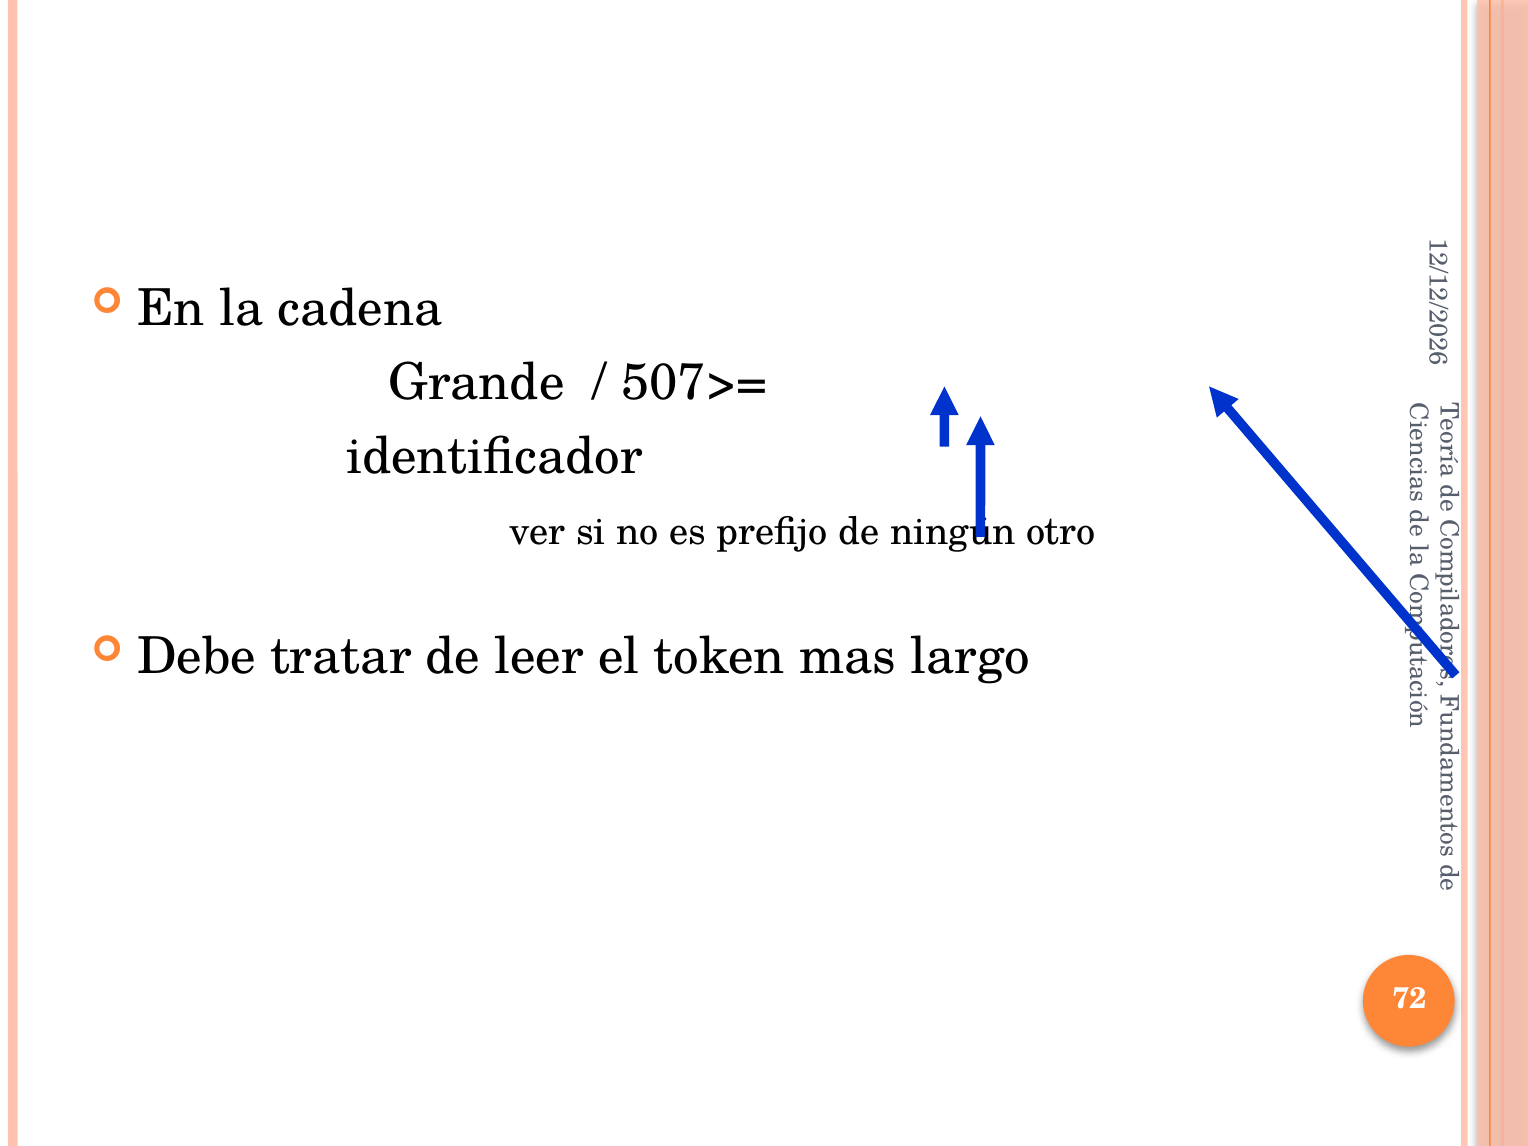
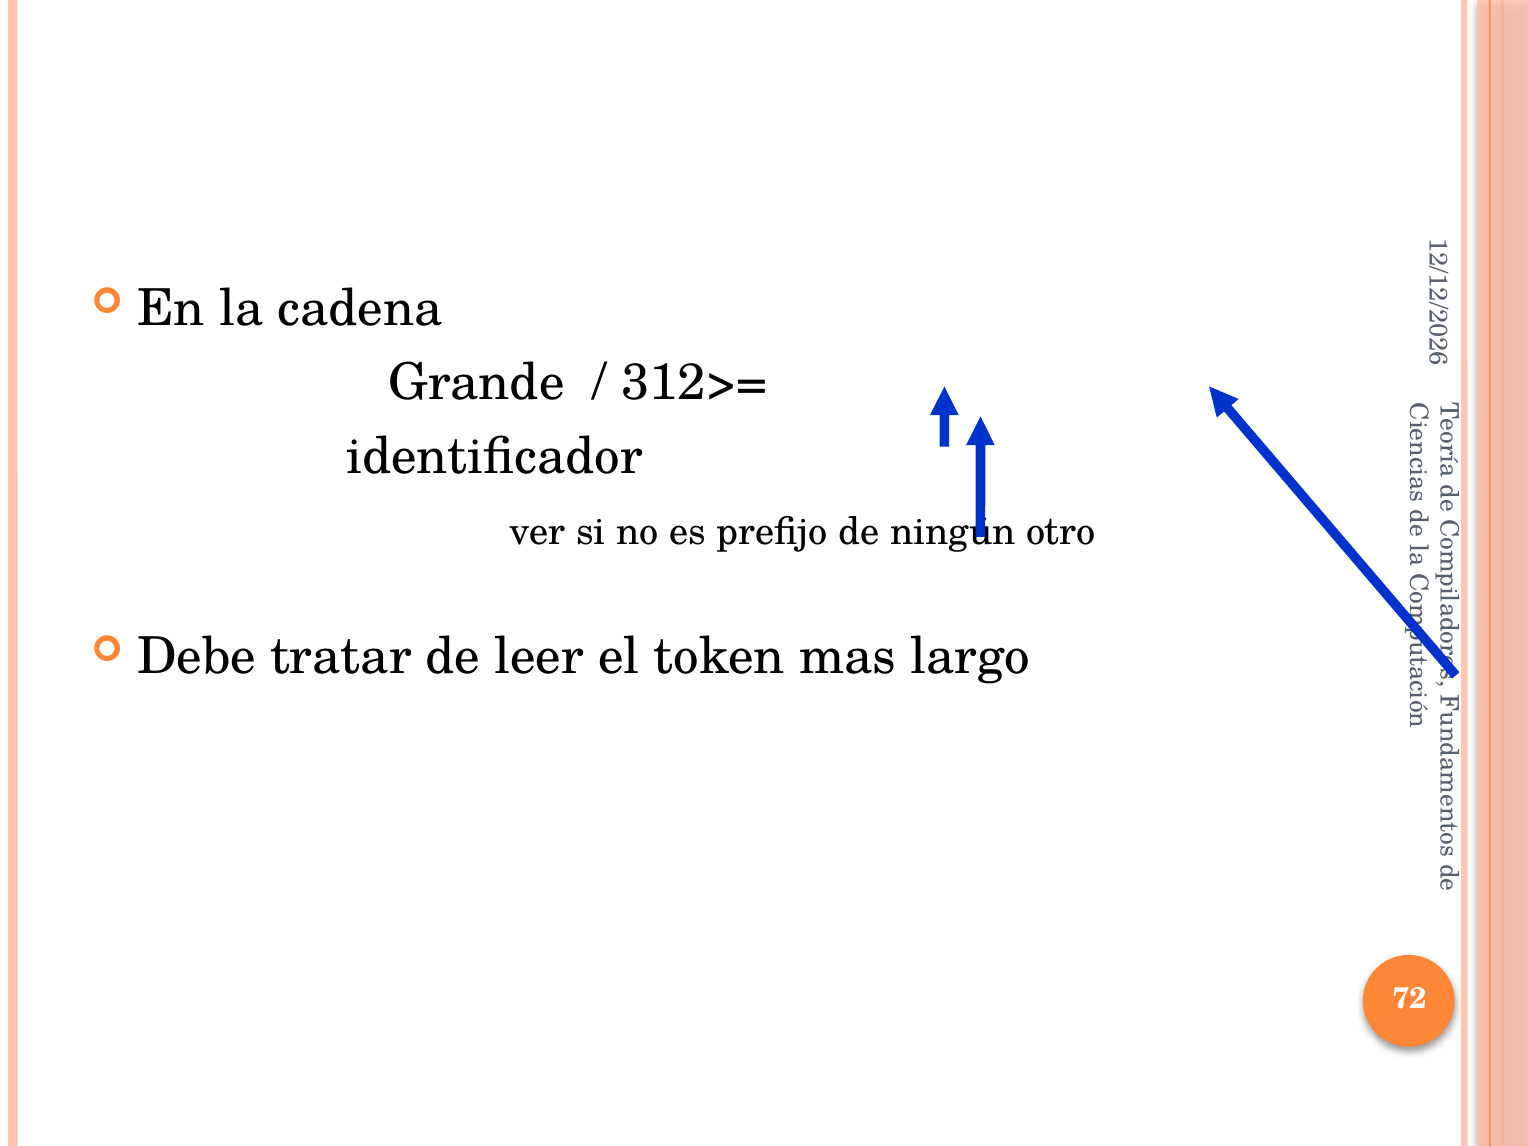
507>=: 507>= -> 312>=
